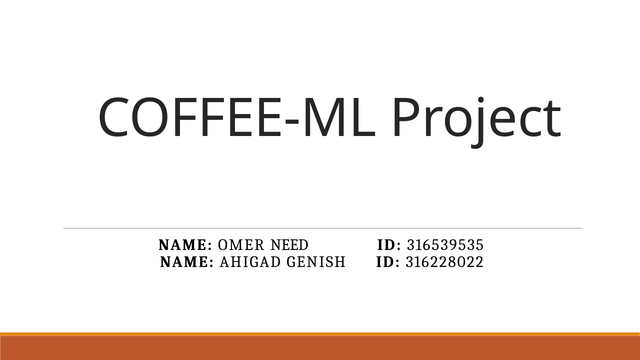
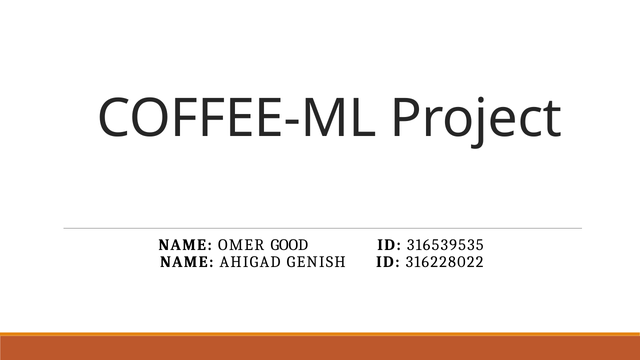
NEED: NEED -> GOOD
